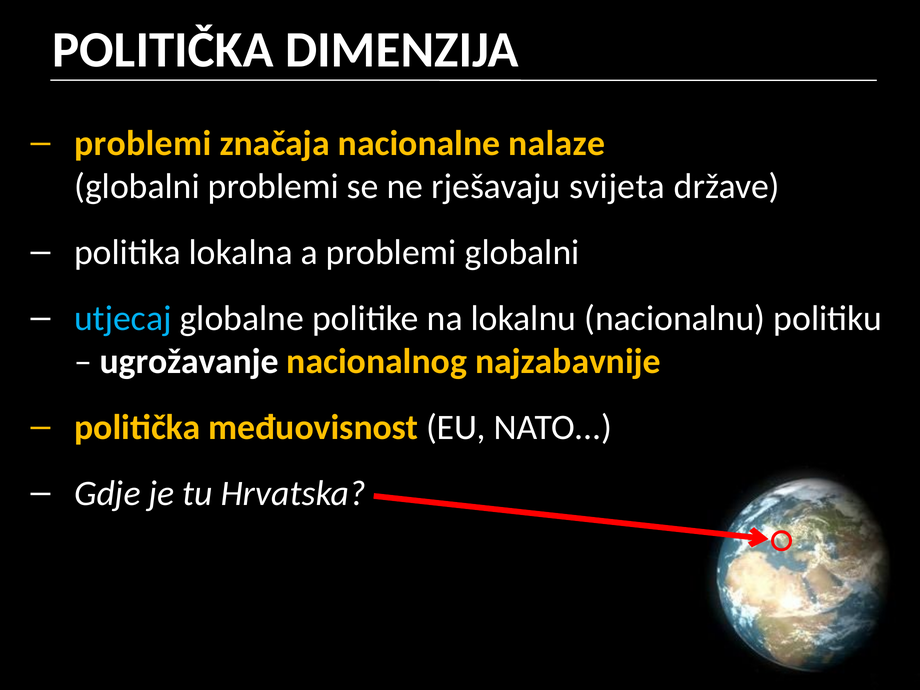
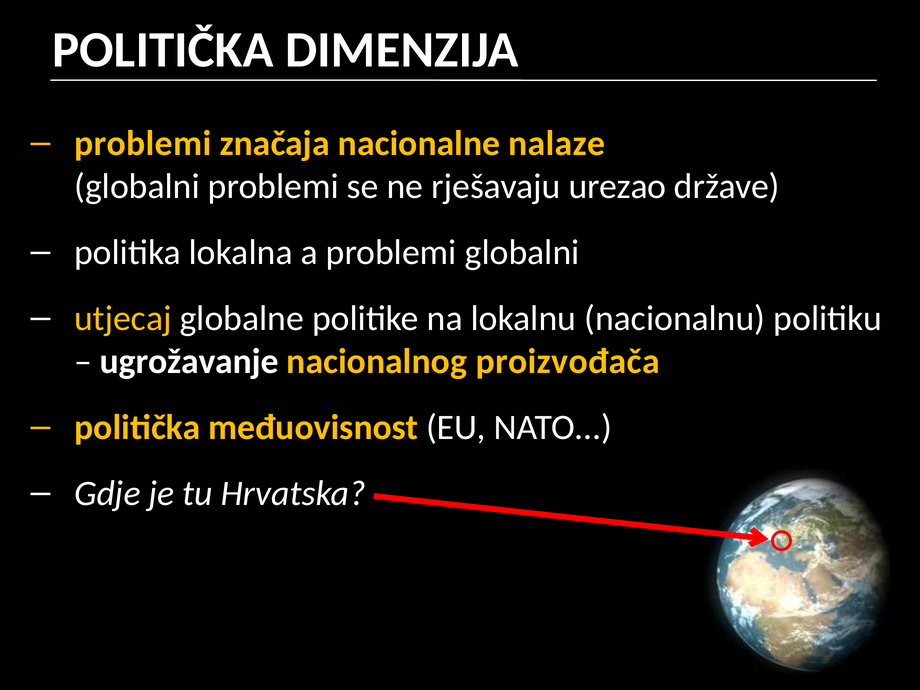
svijeta: svijeta -> urezao
utjecaj colour: light blue -> yellow
najzabavnije: najzabavnije -> proizvođača
